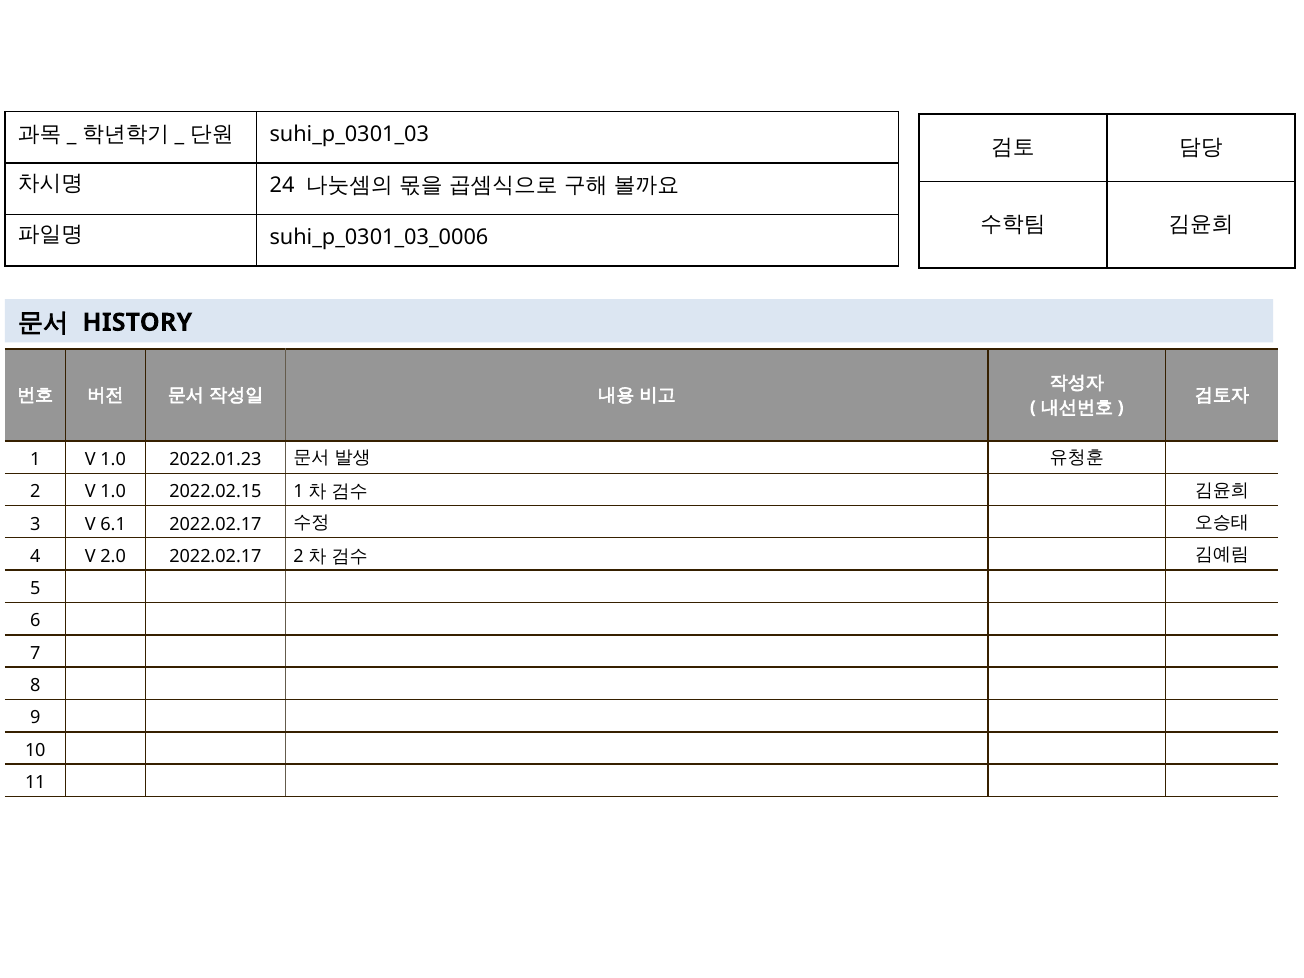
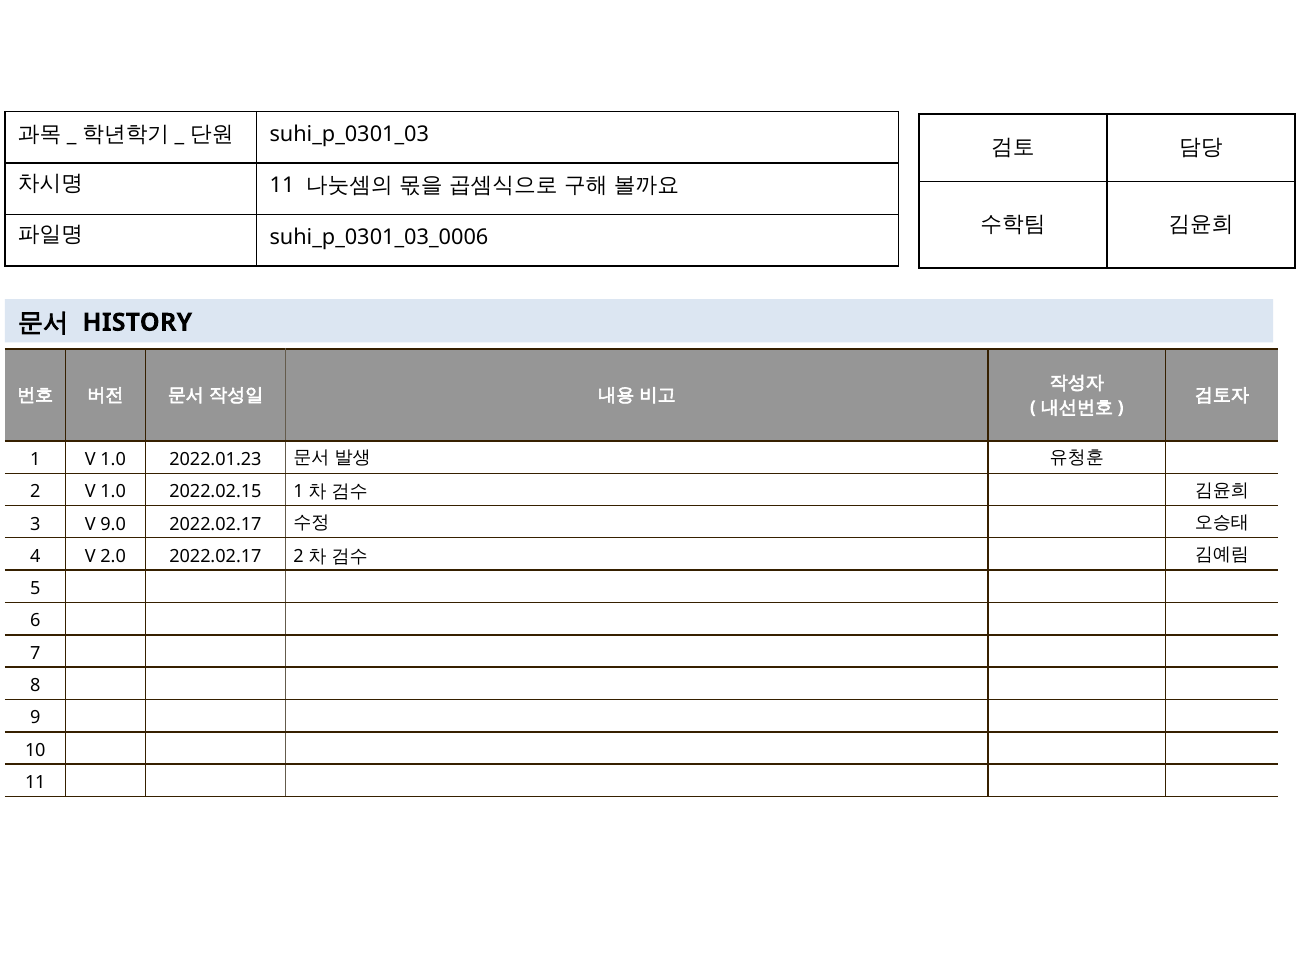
24 at (282, 186): 24 -> 11
6.1: 6.1 -> 9.0
